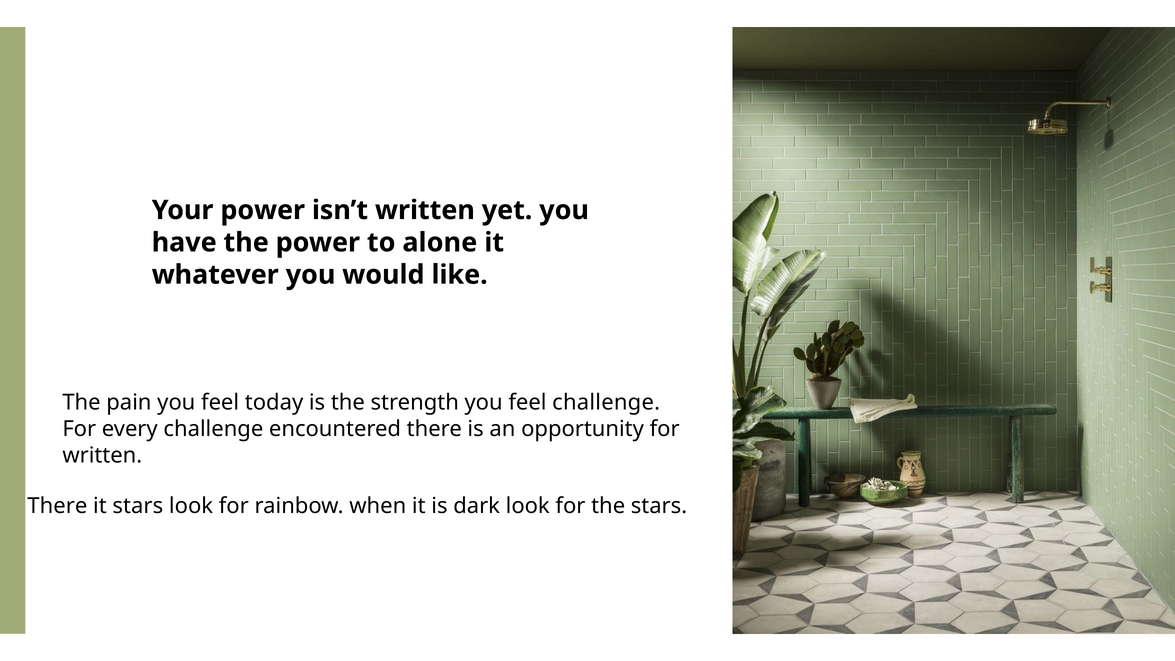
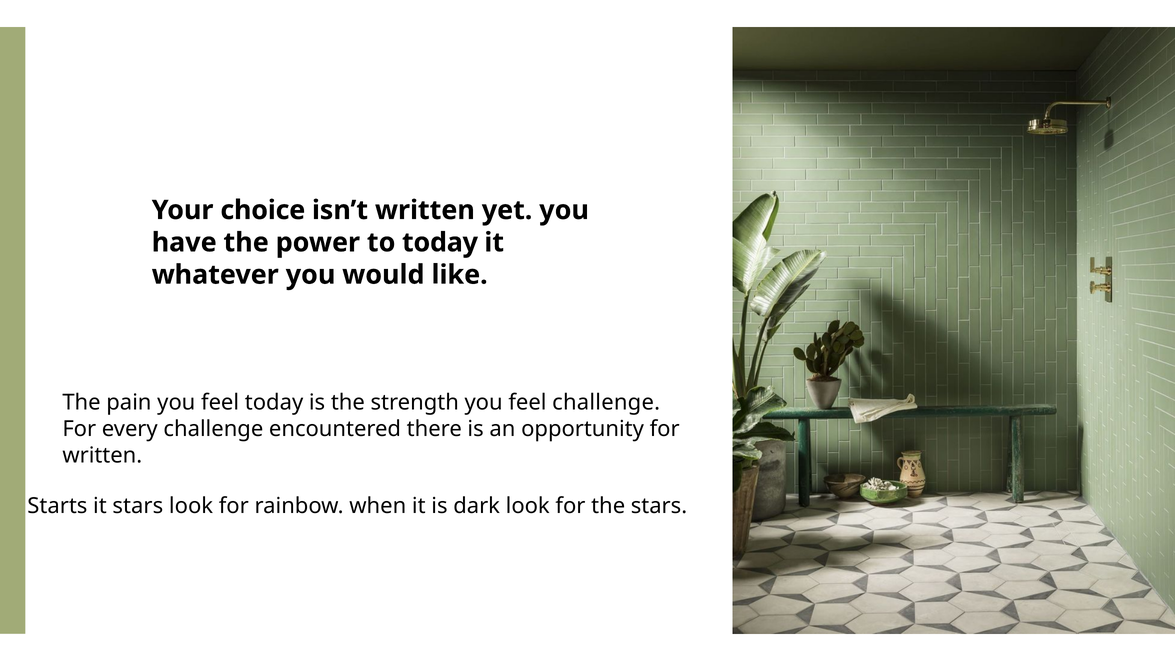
Your power: power -> choice
to alone: alone -> today
There at (57, 506): There -> Starts
